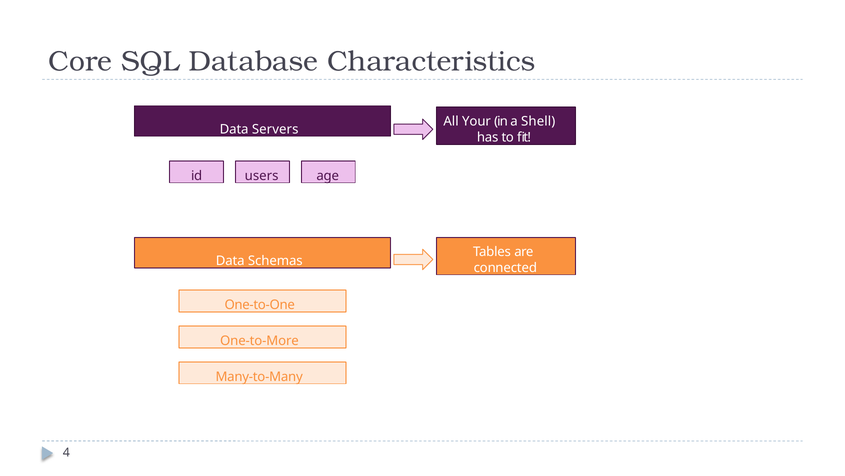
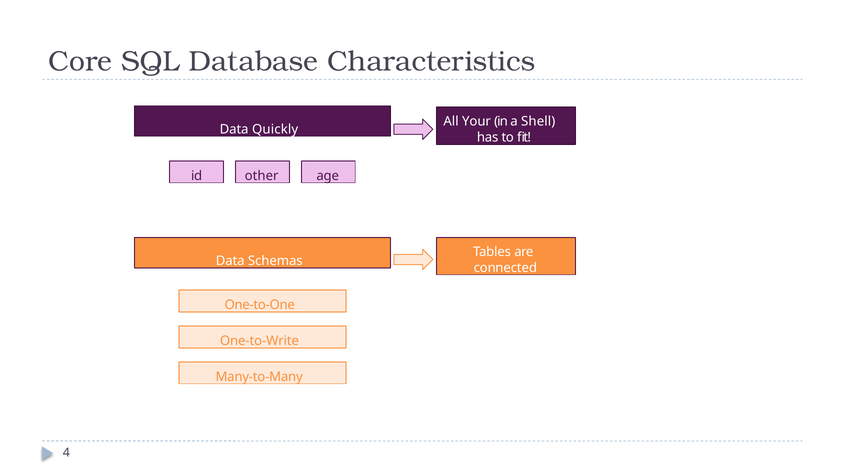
Servers: Servers -> Quickly
users: users -> other
One-to-More: One-to-More -> One-to-Write
